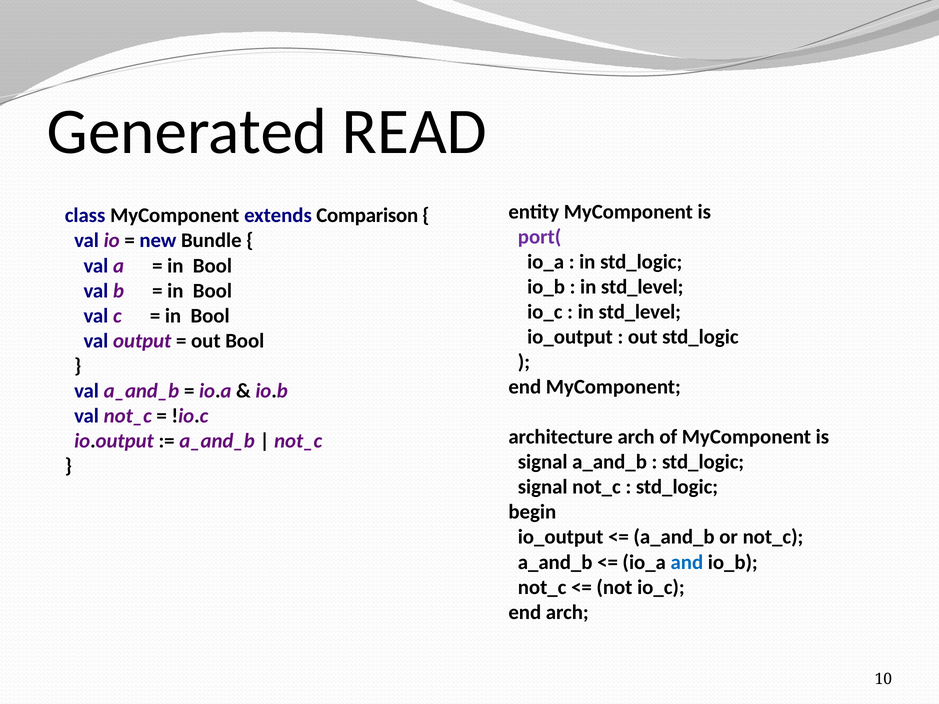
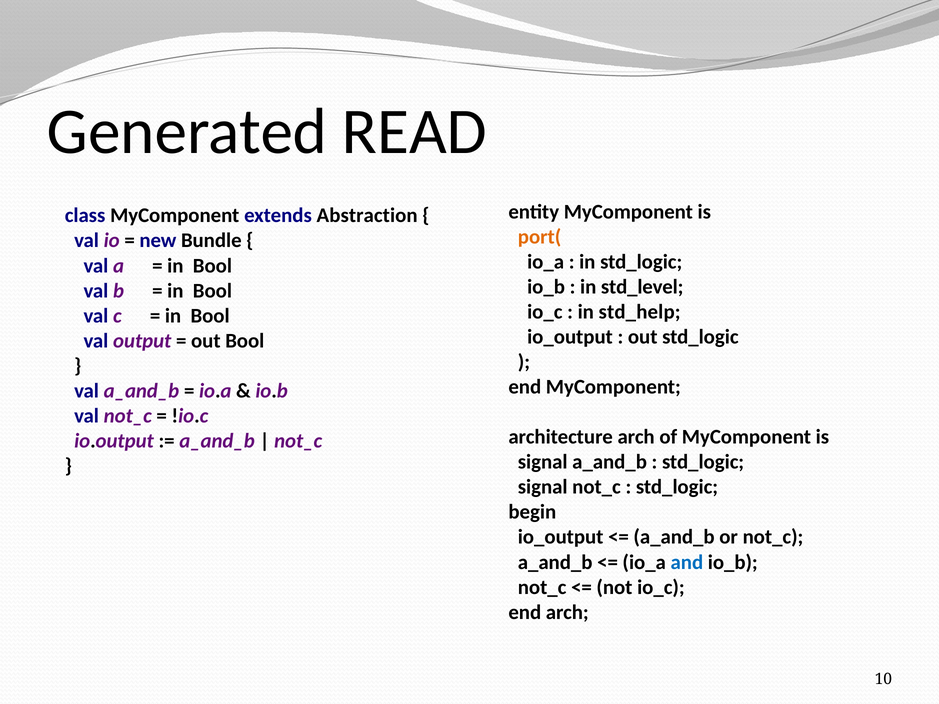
Comparison: Comparison -> Abstraction
port( colour: purple -> orange
std_level at (640, 312): std_level -> std_help
